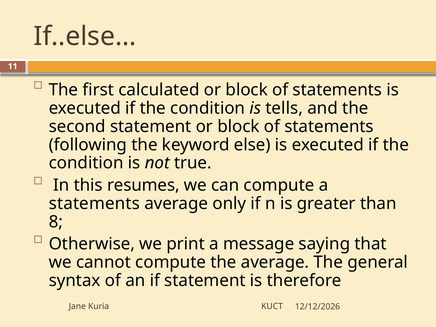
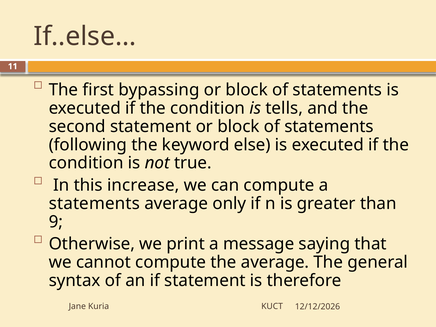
calculated: calculated -> bypassing
resumes: resumes -> increase
8: 8 -> 9
